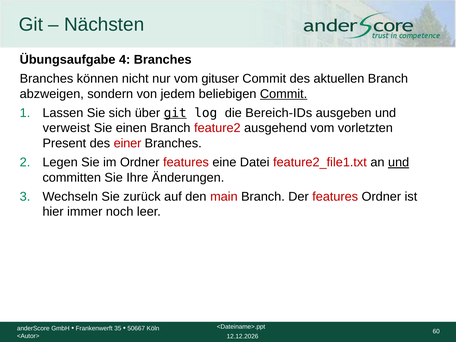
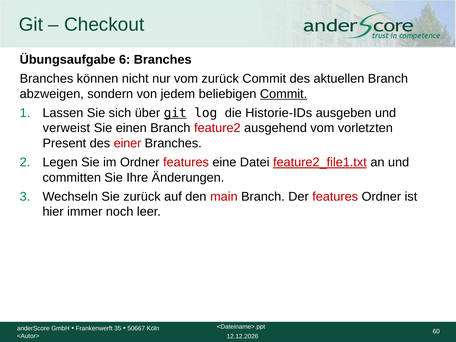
Nächsten: Nächsten -> Checkout
4: 4 -> 6
vom gituser: gituser -> zurück
Bereich-IDs: Bereich-IDs -> Historie-IDs
feature2_file1.txt underline: none -> present
und at (399, 162) underline: present -> none
